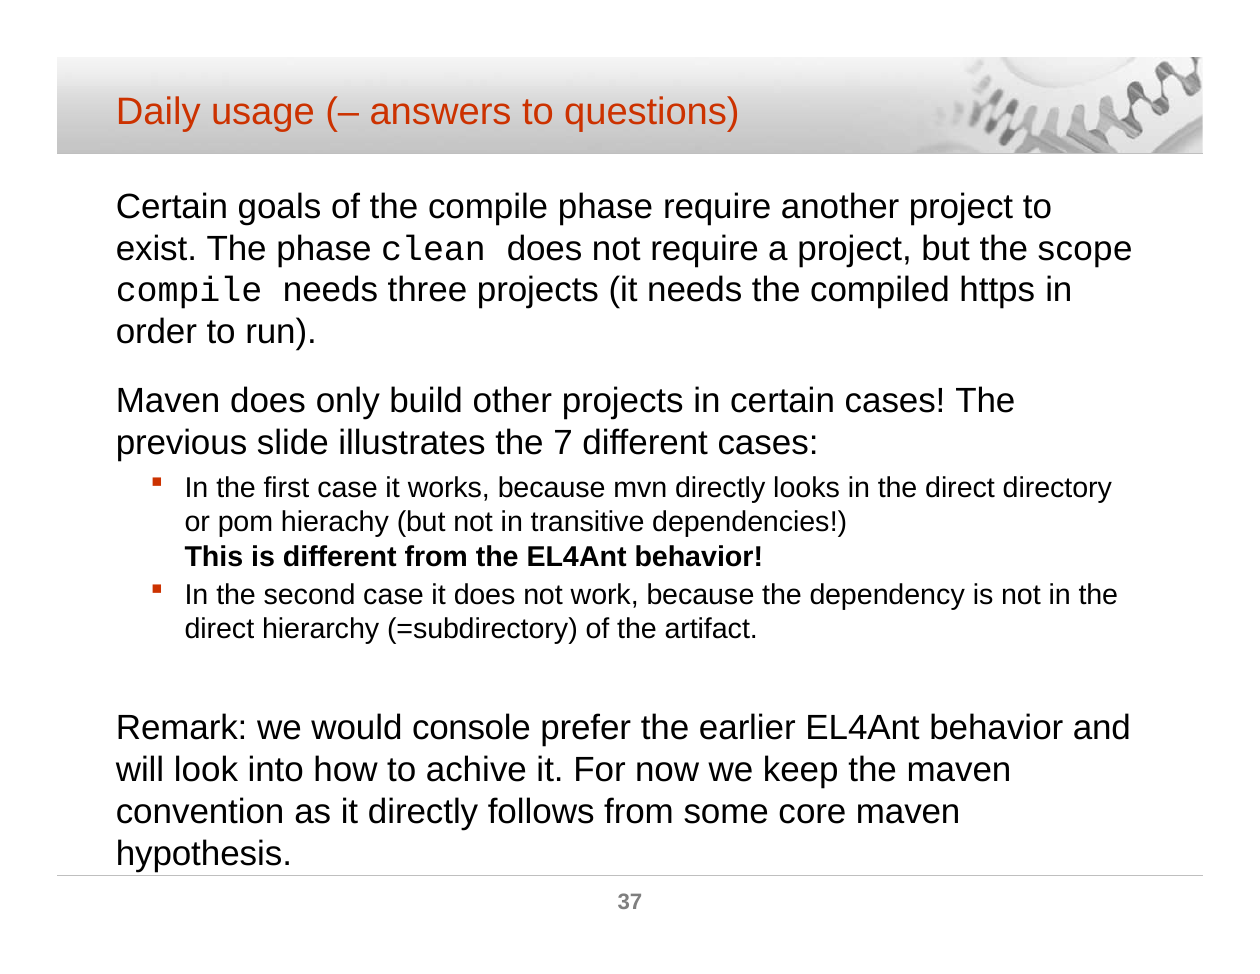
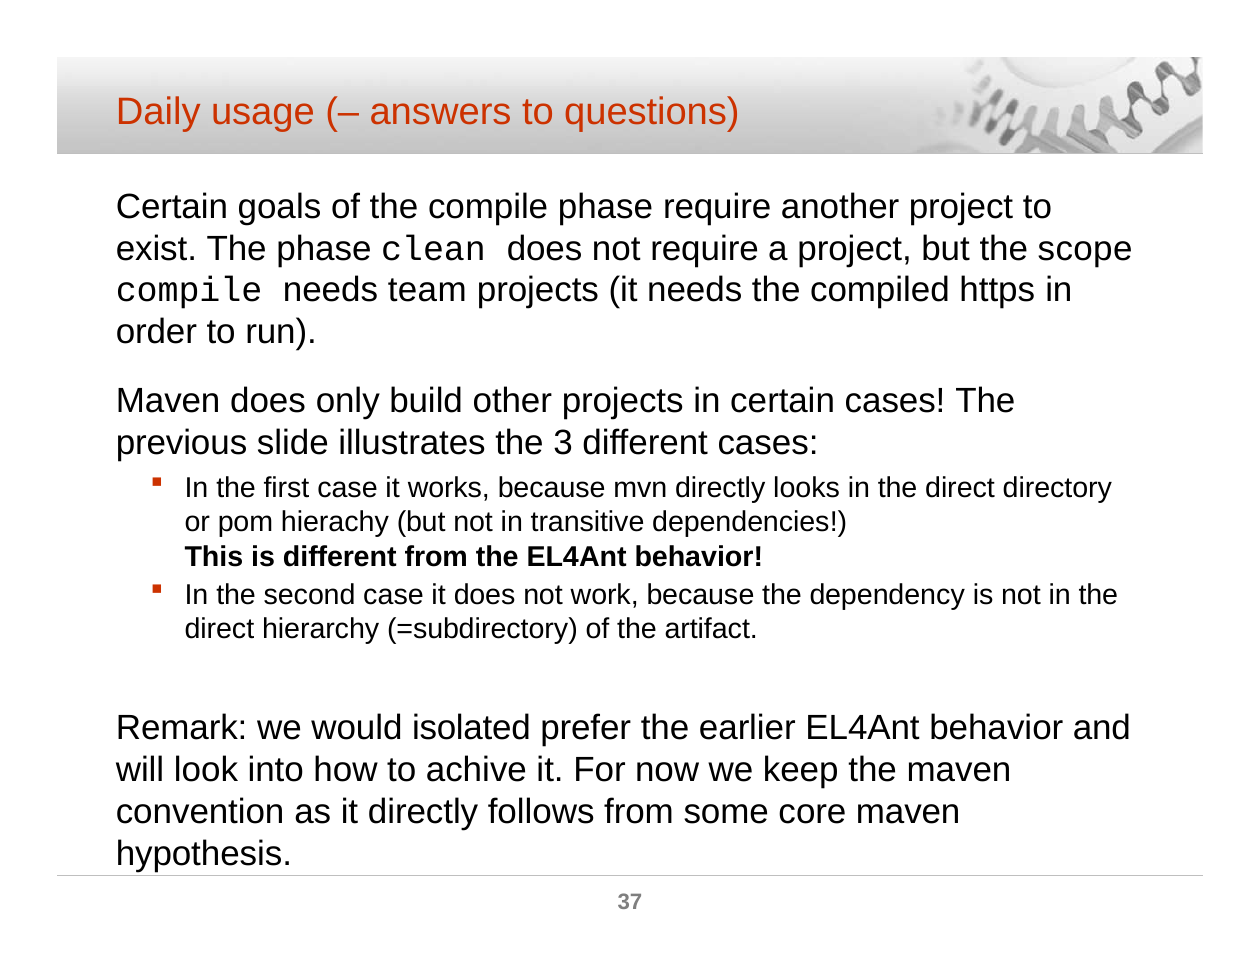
three: three -> team
7: 7 -> 3
console: console -> isolated
